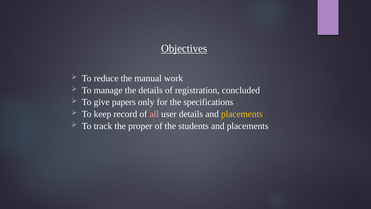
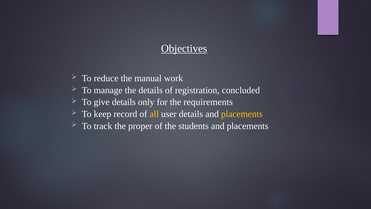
give papers: papers -> details
specifications: specifications -> requirements
all colour: pink -> yellow
